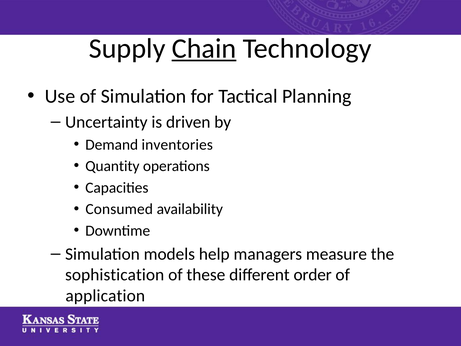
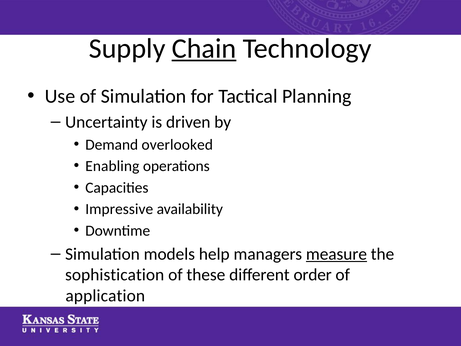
inventories: inventories -> overlooked
Quantity: Quantity -> Enabling
Consumed: Consumed -> Impressive
measure underline: none -> present
